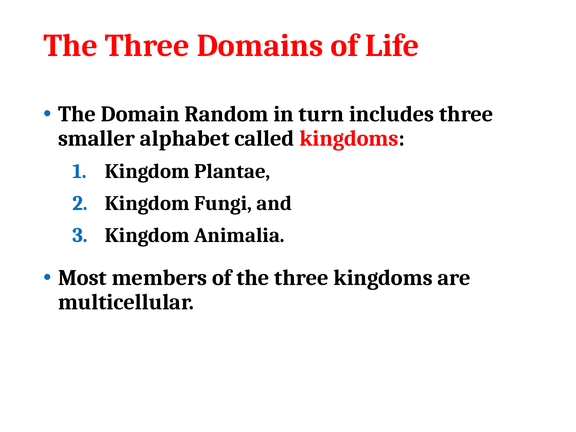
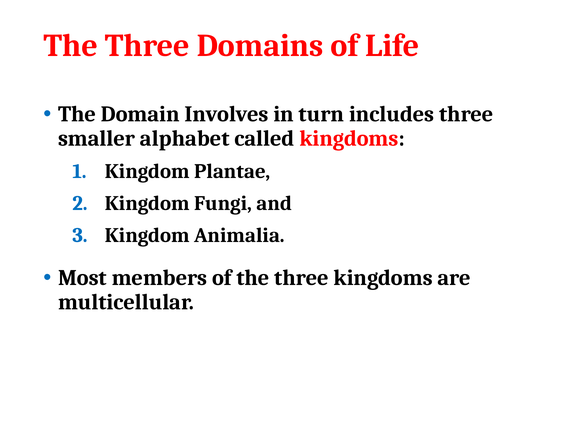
Random: Random -> Involves
